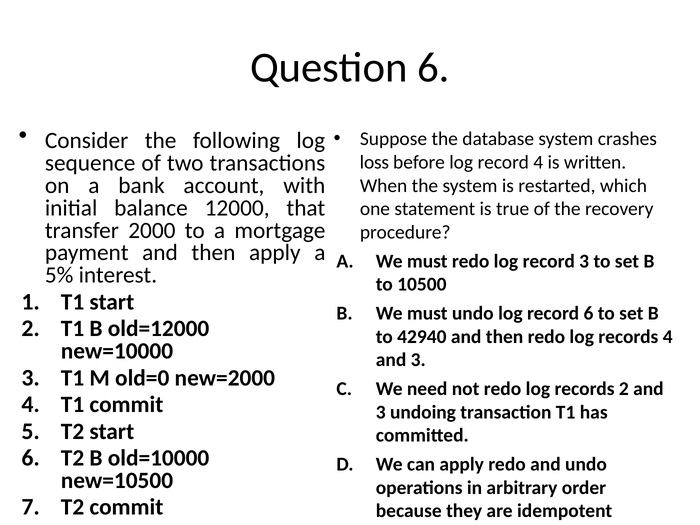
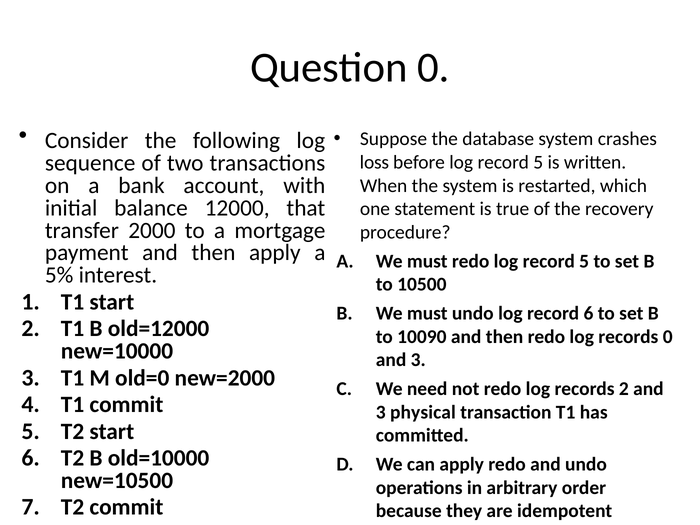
Question 6: 6 -> 0
before log record 4: 4 -> 5
redo log record 3: 3 -> 5
42940: 42940 -> 10090
records 4: 4 -> 0
undoing: undoing -> physical
